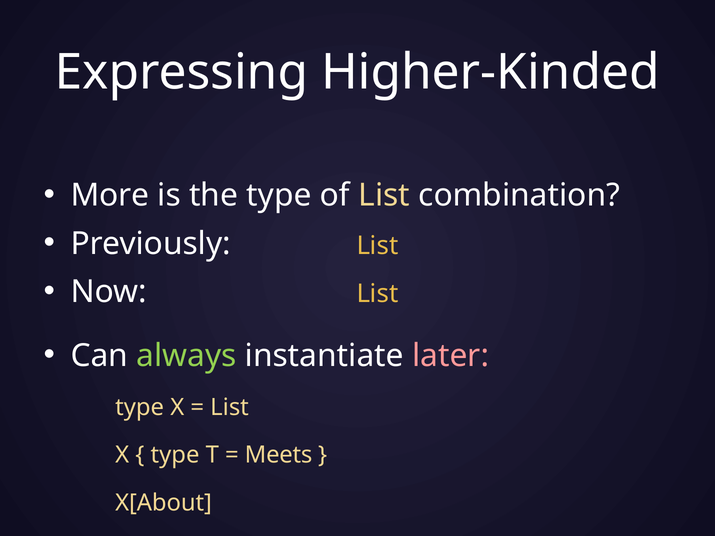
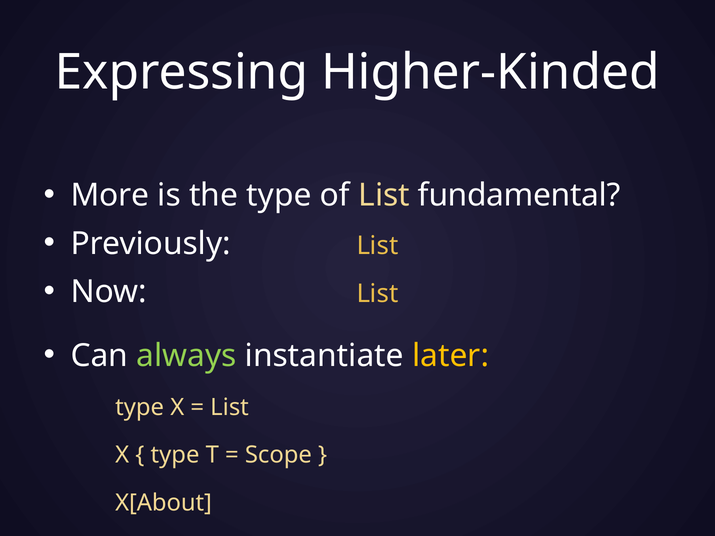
combination: combination -> fundamental
later colour: pink -> yellow
Meets: Meets -> Scope
